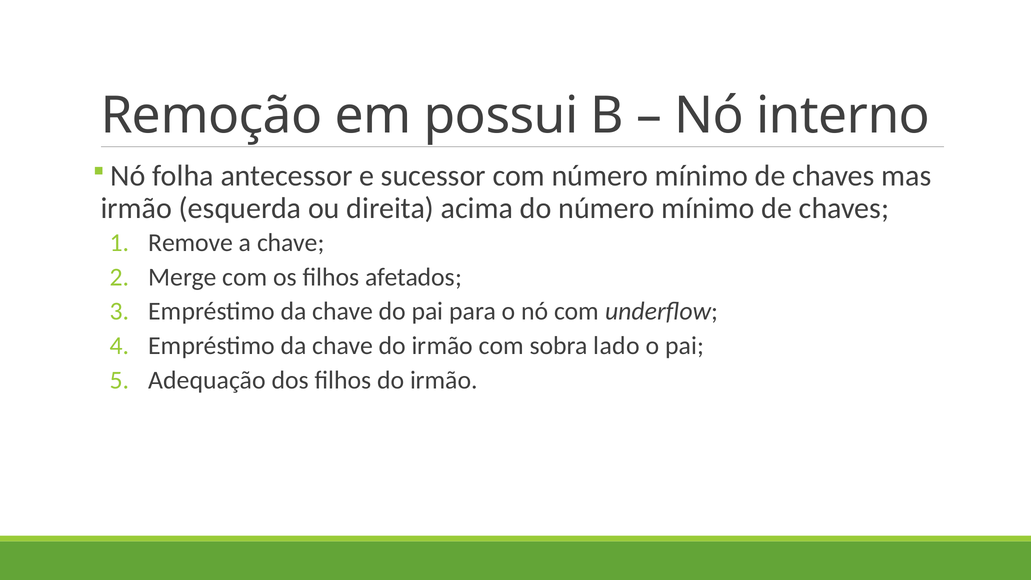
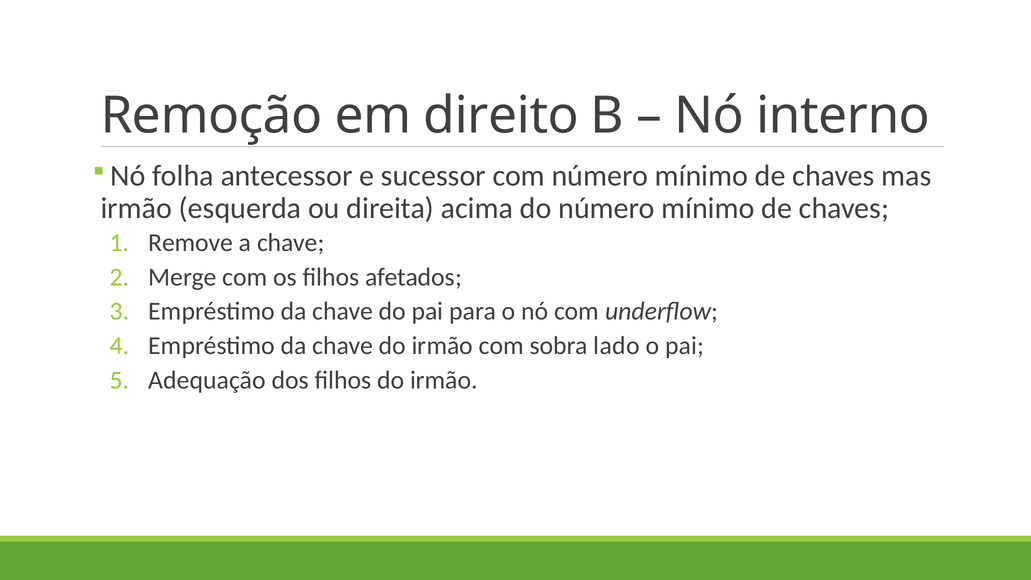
possui: possui -> direito
